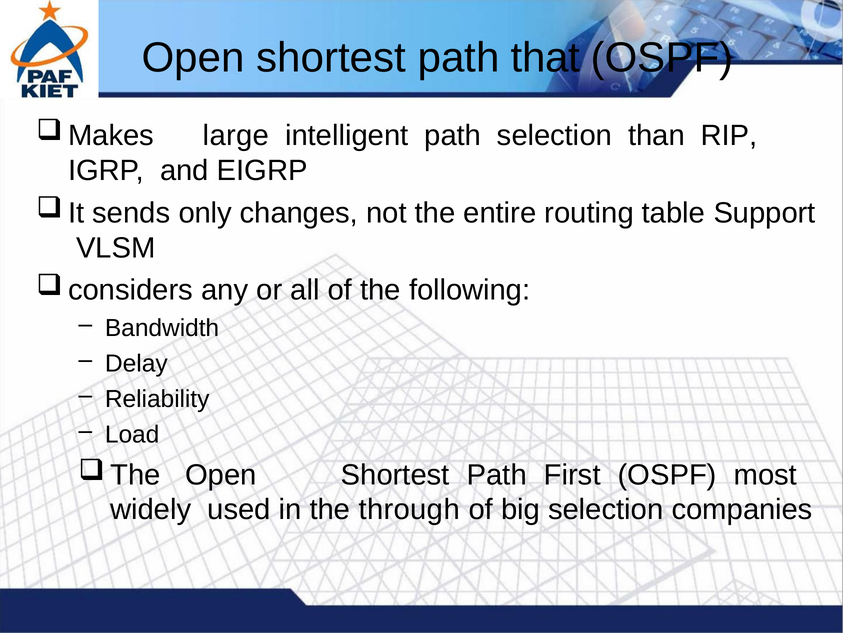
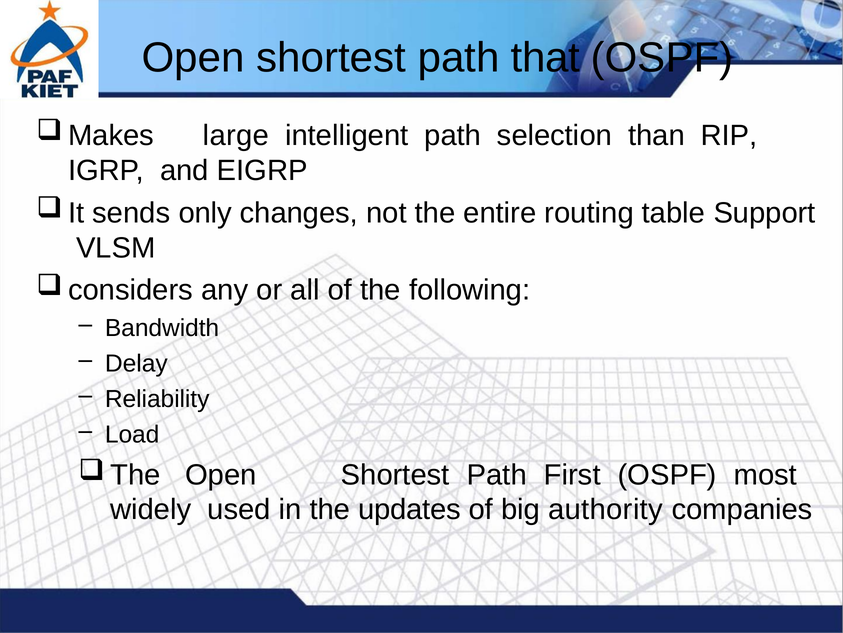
through: through -> updates
big selection: selection -> authority
